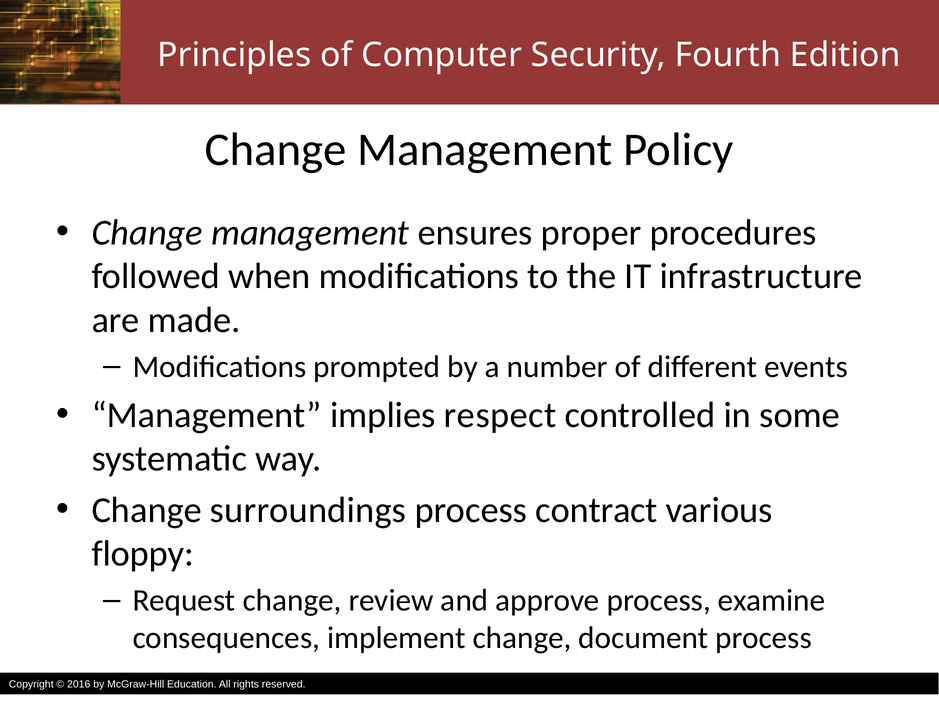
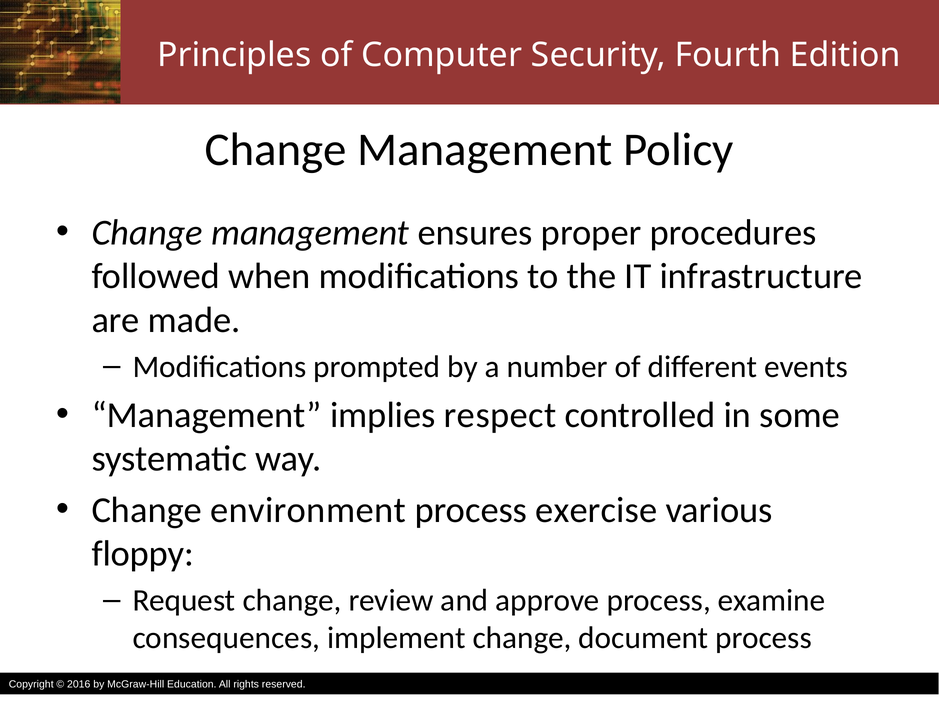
surroundings: surroundings -> environment
contract: contract -> exercise
